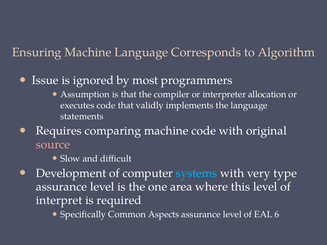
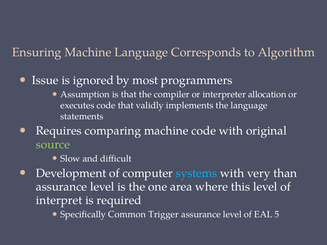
source colour: pink -> light green
type: type -> than
Aspects: Aspects -> Trigger
6: 6 -> 5
